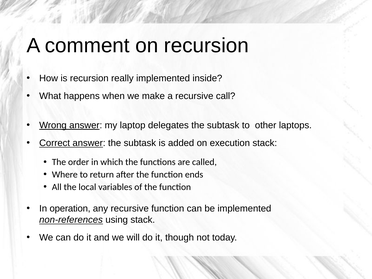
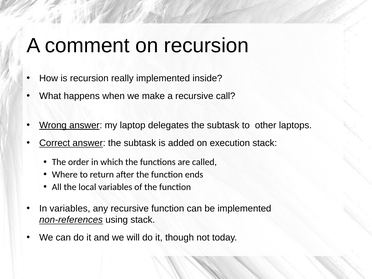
In operation: operation -> variables
